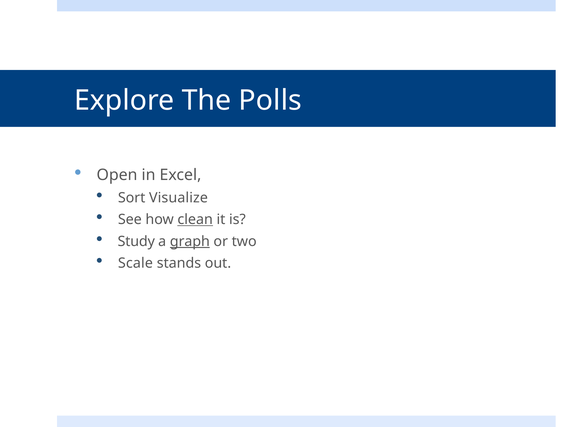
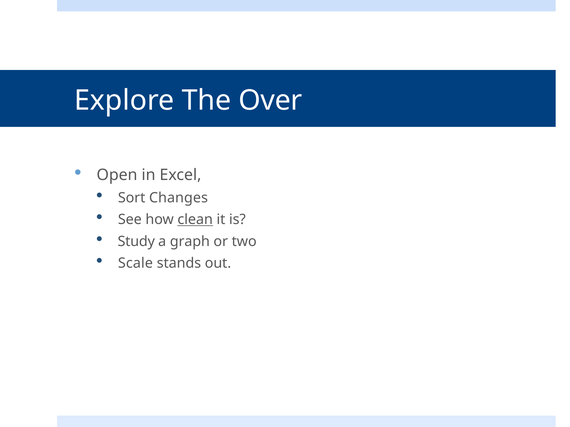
Polls: Polls -> Over
Visualize: Visualize -> Changes
graph underline: present -> none
